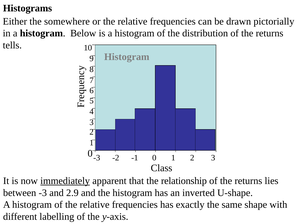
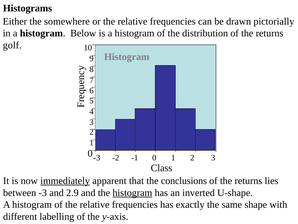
tells: tells -> golf
relationship: relationship -> conclusions
histogram at (132, 192) underline: none -> present
